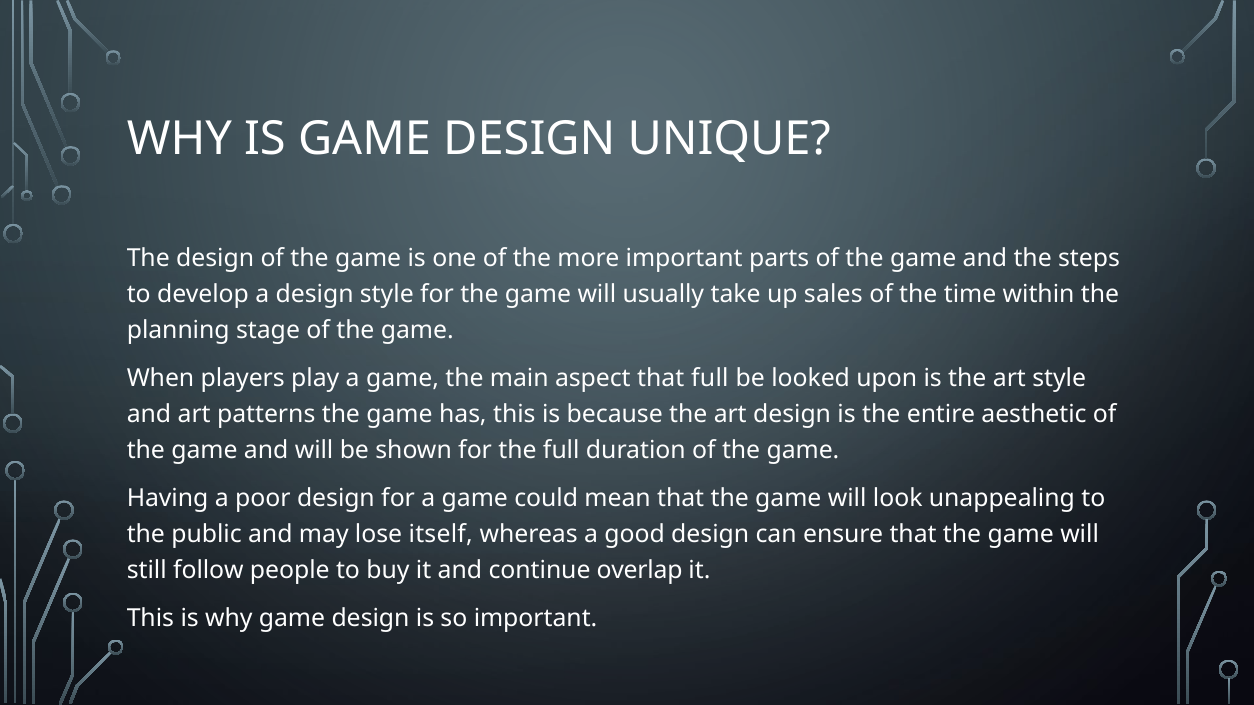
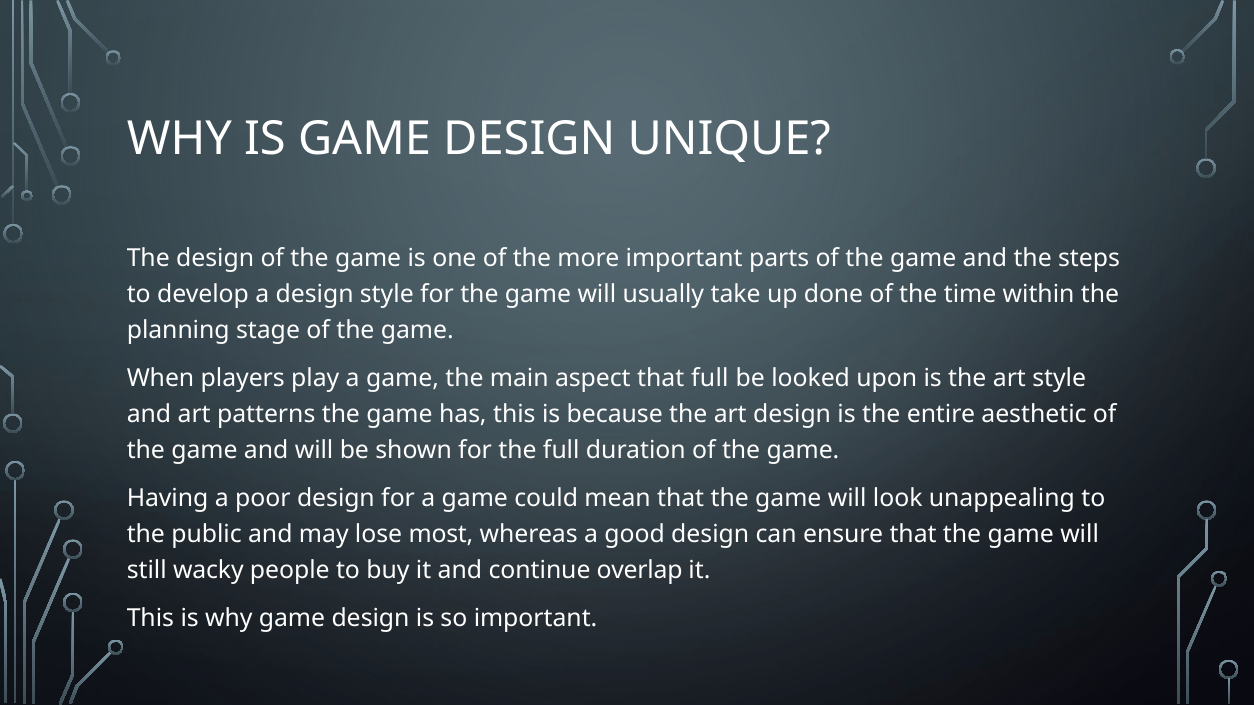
sales: sales -> done
itself: itself -> most
follow: follow -> wacky
